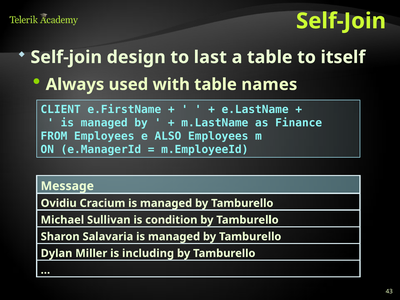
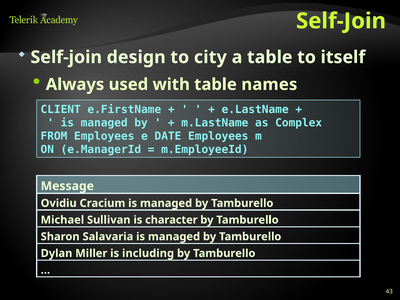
last: last -> city
Finance: Finance -> Complex
ALSO: ALSO -> DATE
condition: condition -> character
